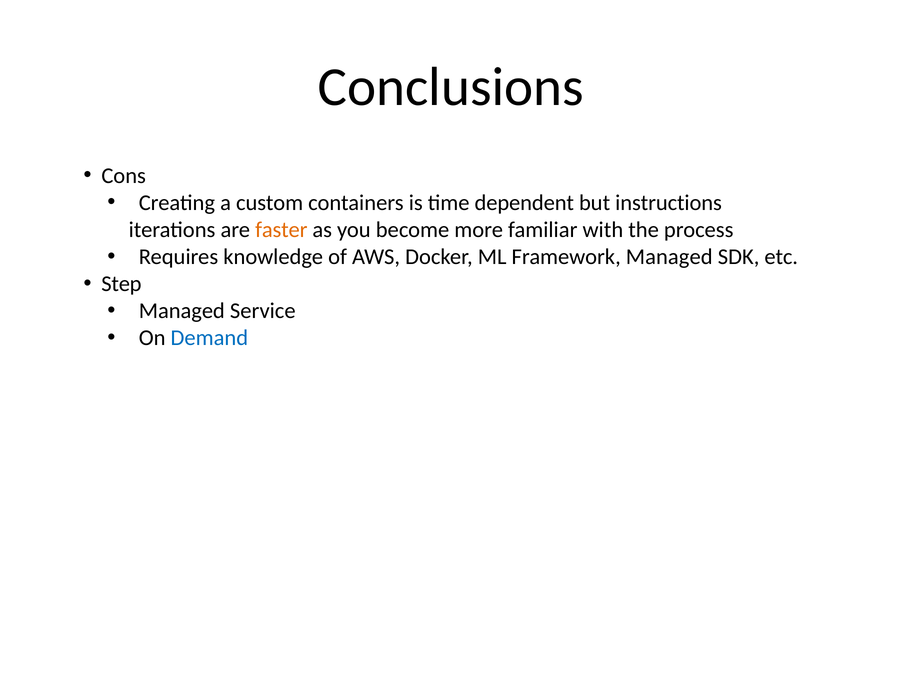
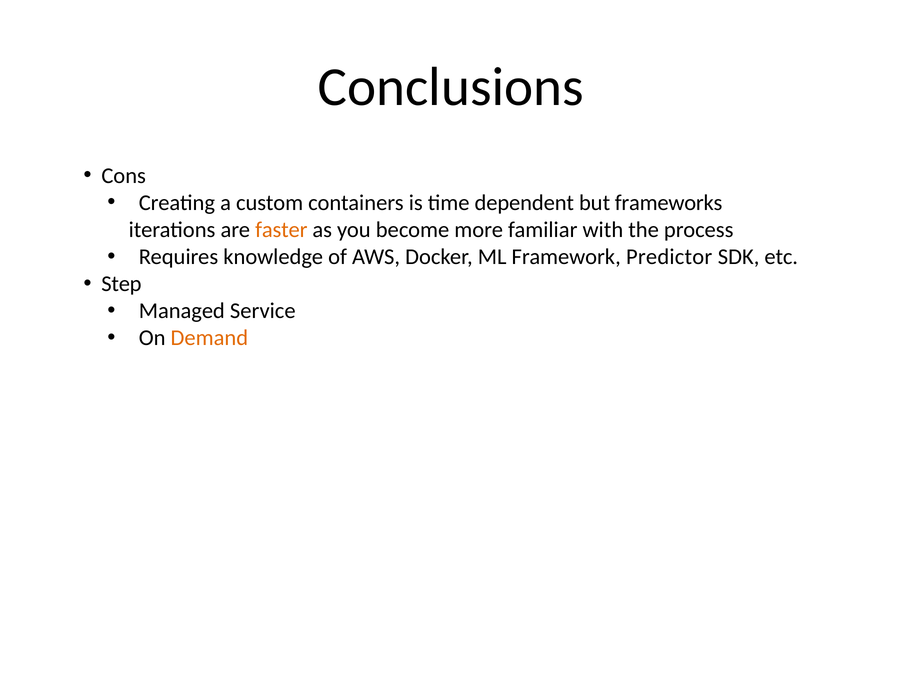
instructions: instructions -> frameworks
Framework Managed: Managed -> Predictor
Demand colour: blue -> orange
